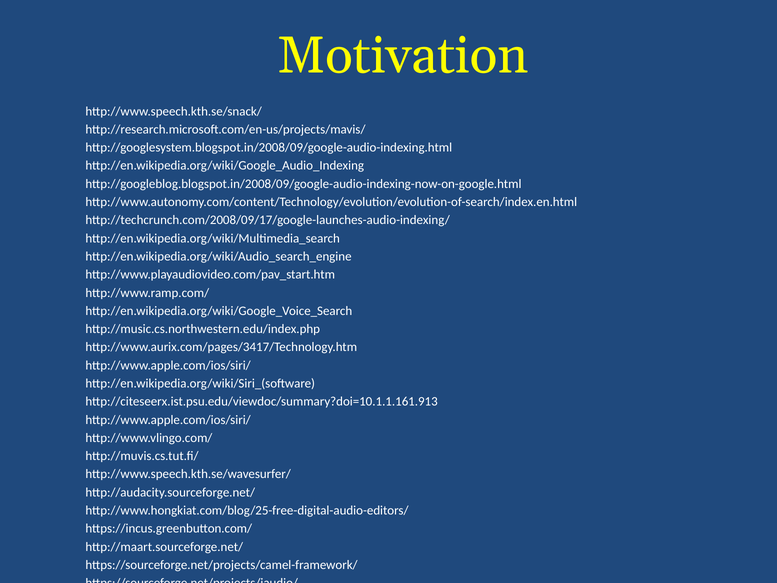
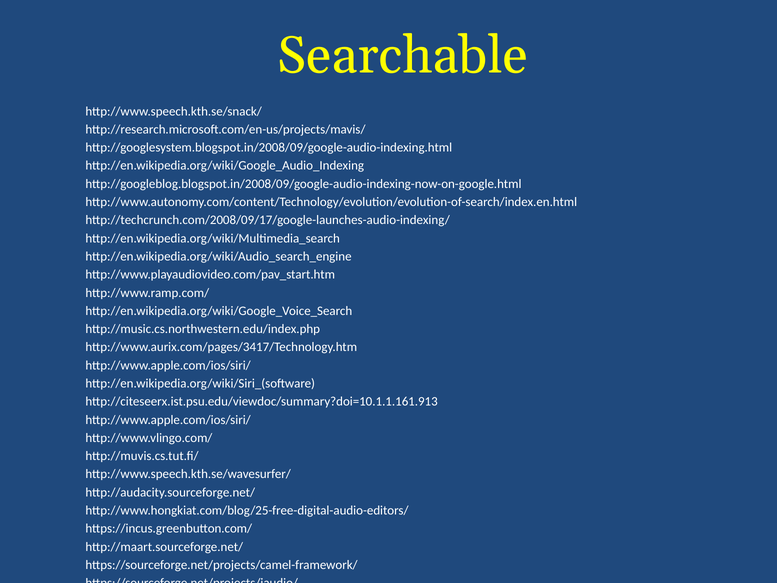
Motivation: Motivation -> Searchable
